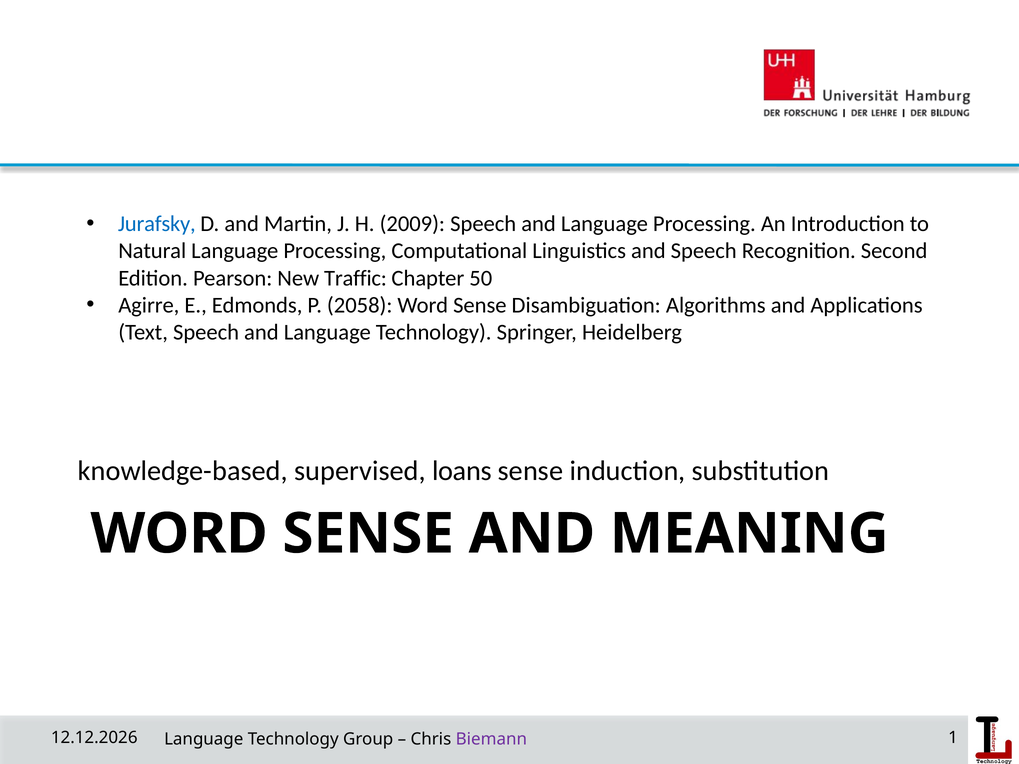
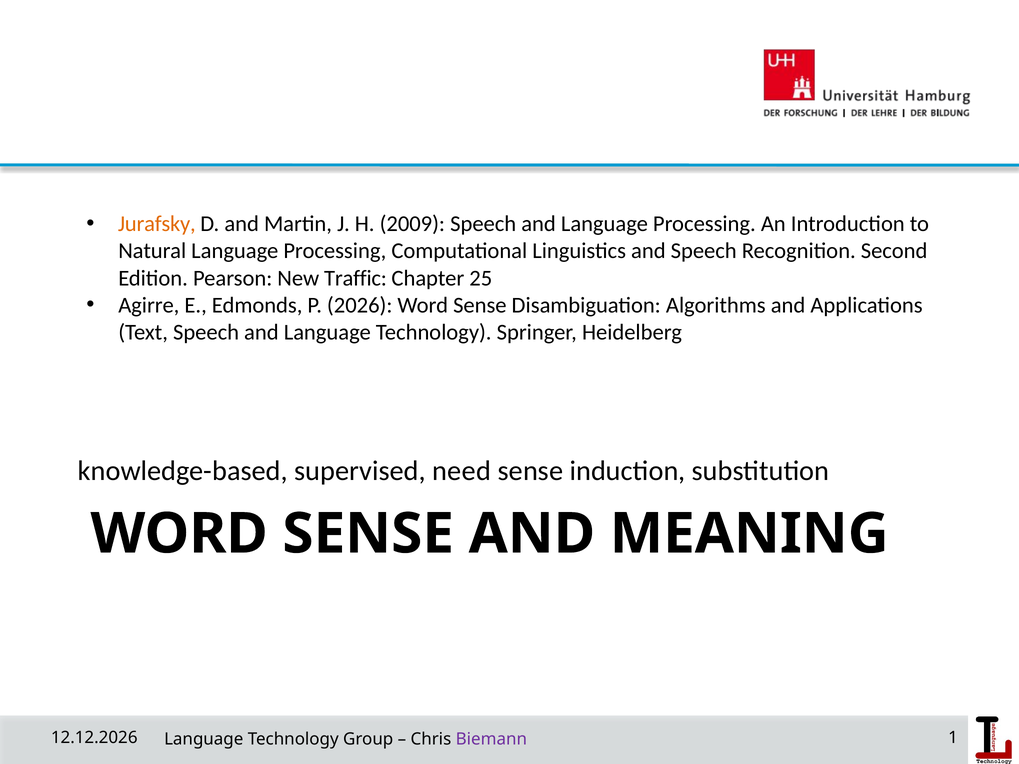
Jurafsky colour: blue -> orange
50: 50 -> 25
2058: 2058 -> 2026
loans: loans -> need
